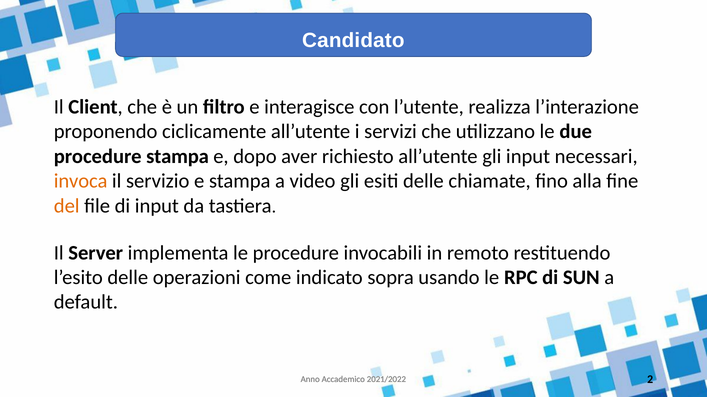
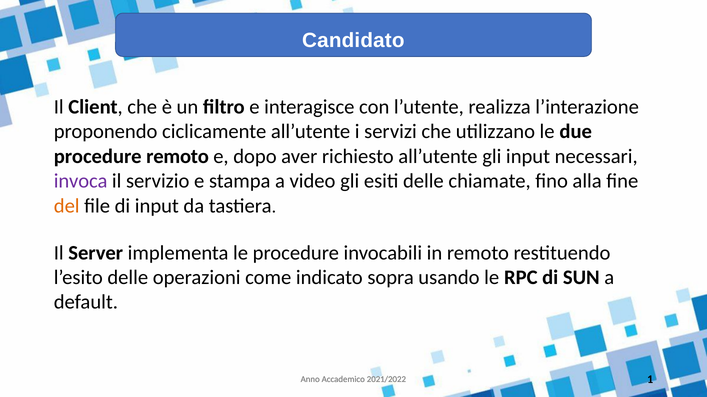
procedure stampa: stampa -> remoto
invoca colour: orange -> purple
2: 2 -> 1
